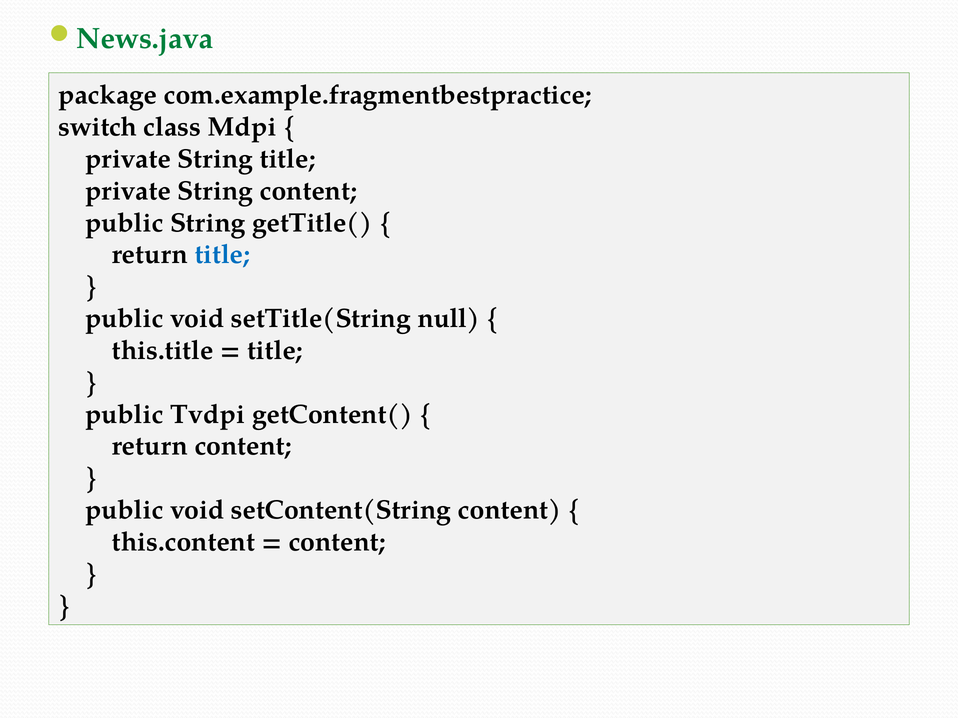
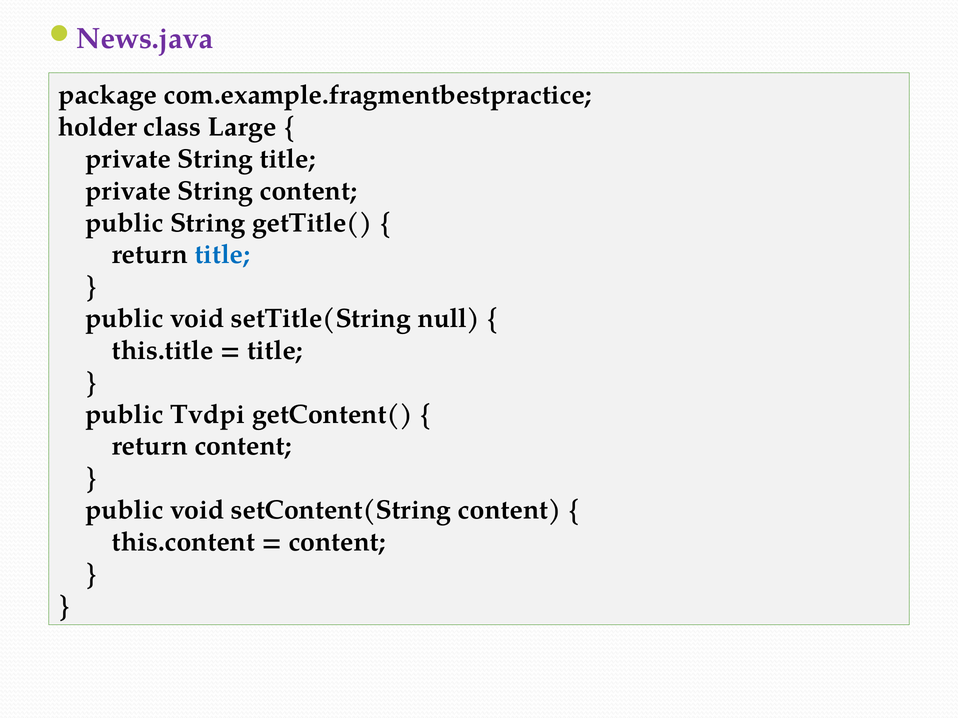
News.java colour: green -> purple
switch: switch -> holder
Mdpi: Mdpi -> Large
